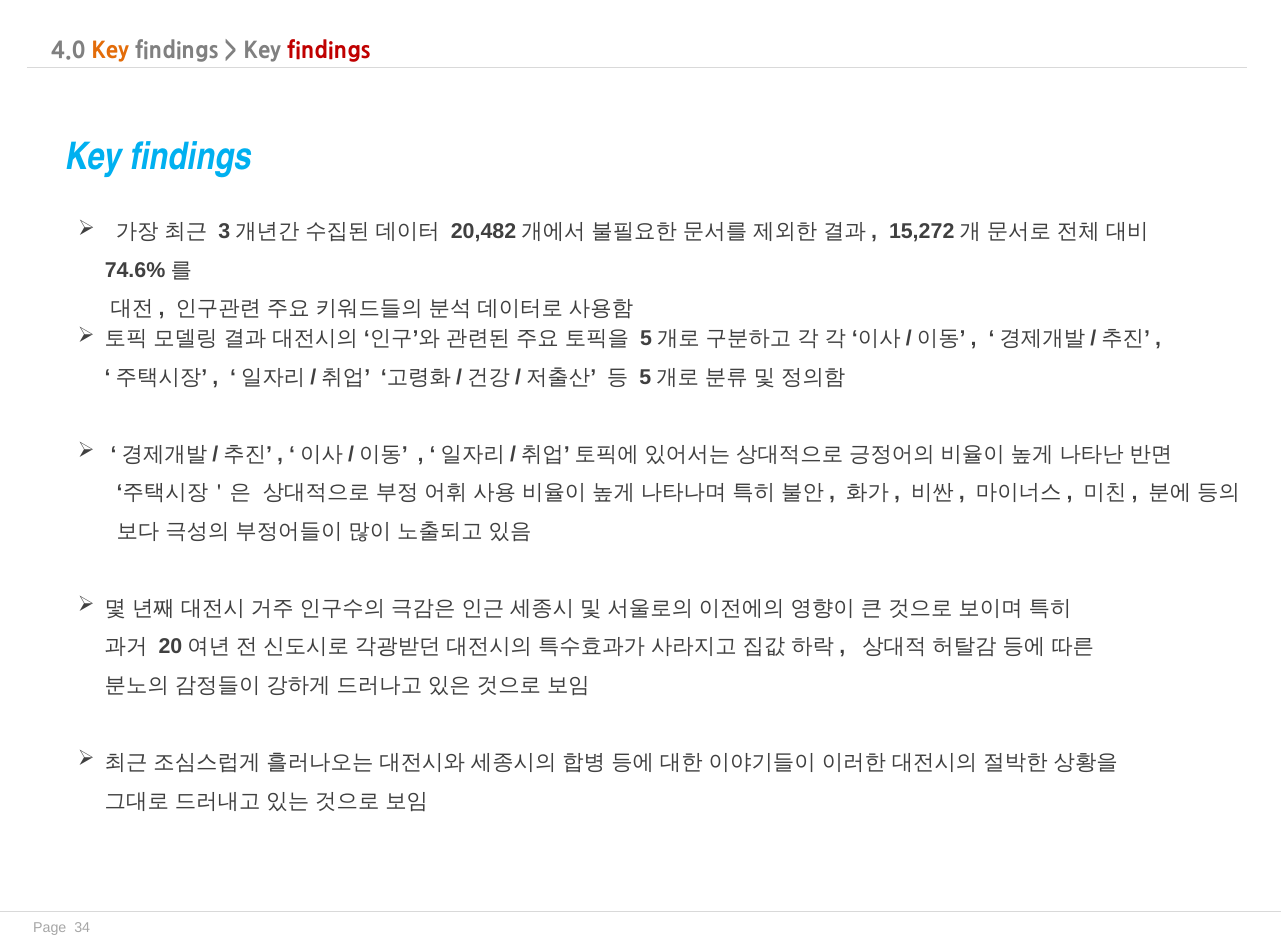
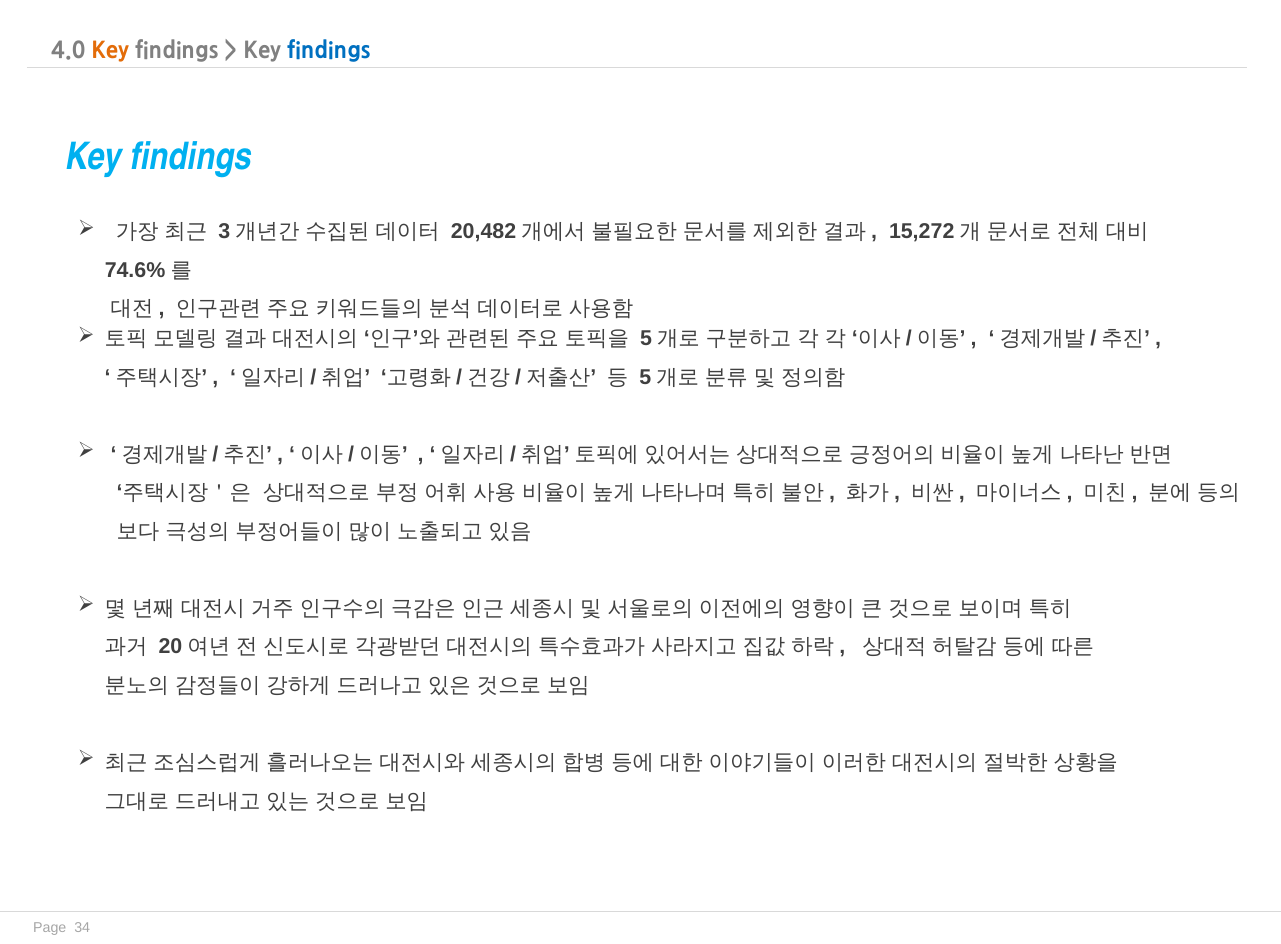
findings at (329, 51) colour: red -> blue
